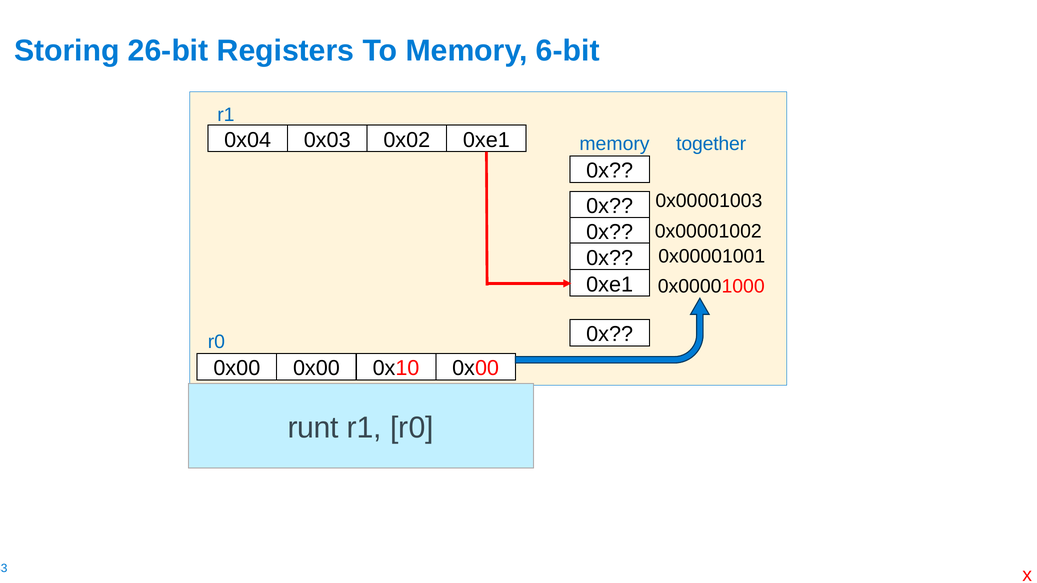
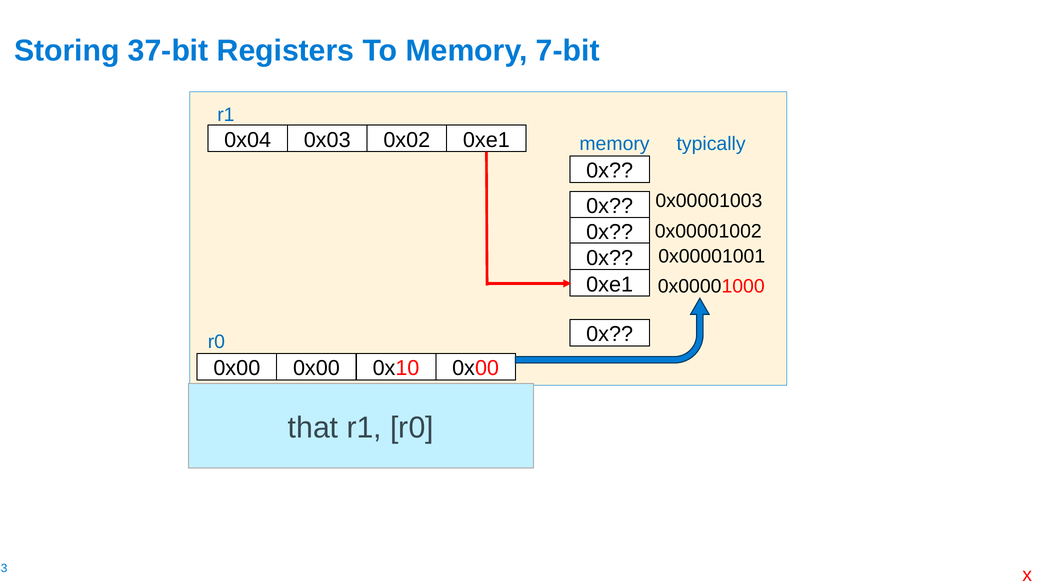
26-bit: 26-bit -> 37-bit
6-bit: 6-bit -> 7-bit
together: together -> typically
runt: runt -> that
